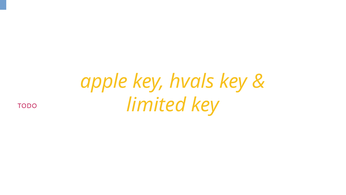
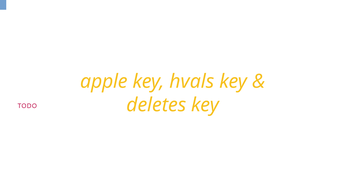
limited: limited -> deletes
